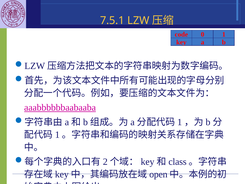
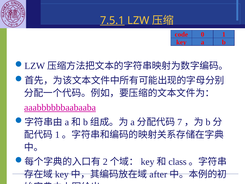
7.5.1 underline: none -> present
1 at (180, 122): 1 -> 7
open: open -> after
